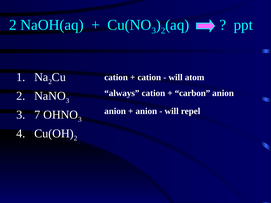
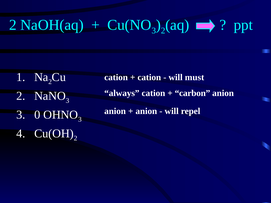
atom: atom -> must
7: 7 -> 0
